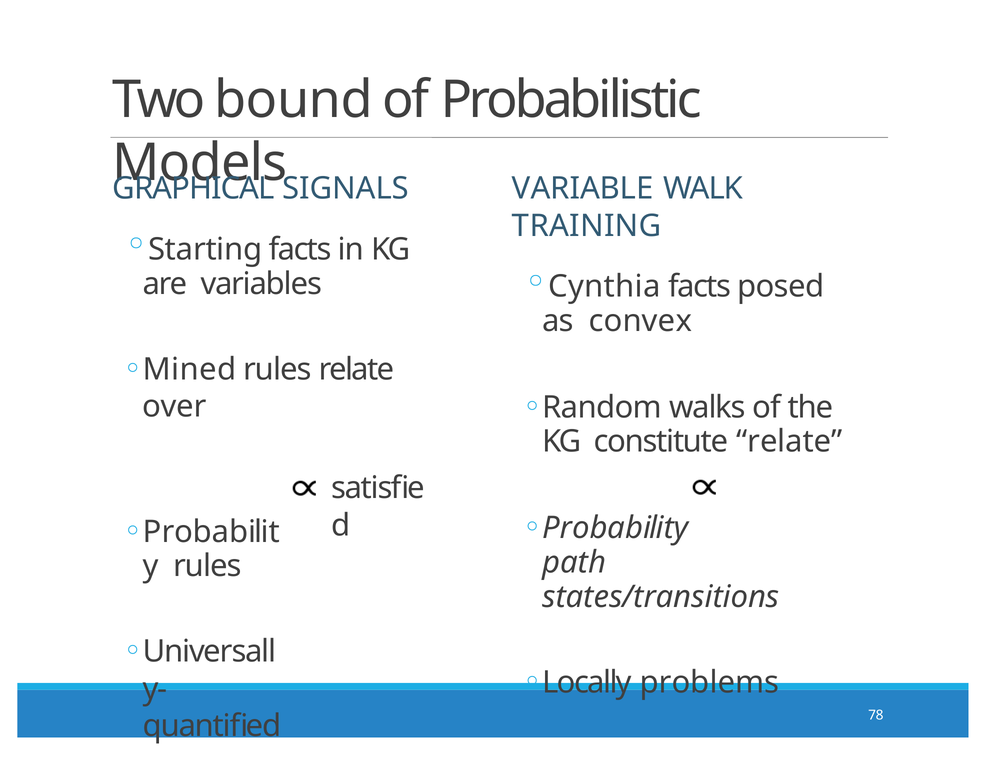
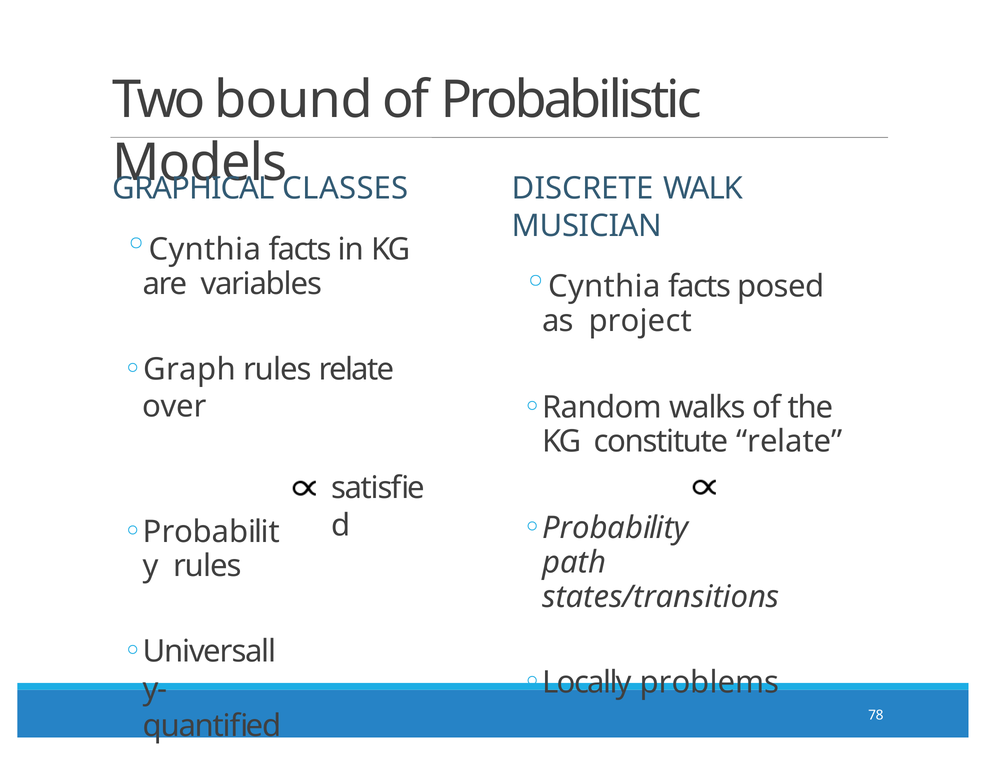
SIGNALS: SIGNALS -> CLASSES
VARIABLE: VARIABLE -> DISCRETE
TRAINING: TRAINING -> MUSICIAN
Starting at (205, 249): Starting -> Cynthia
convex: convex -> project
Mined: Mined -> Graph
